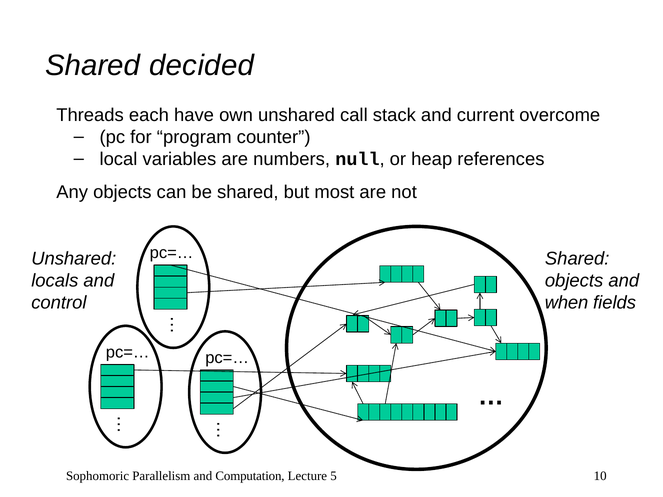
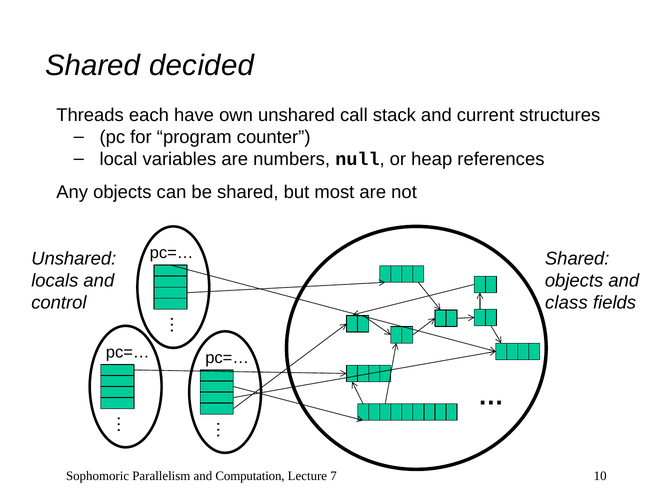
overcome: overcome -> structures
when: when -> class
5: 5 -> 7
